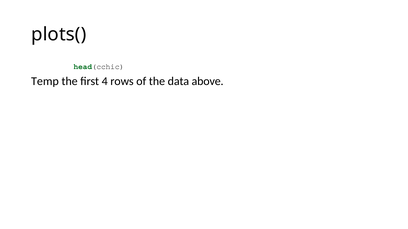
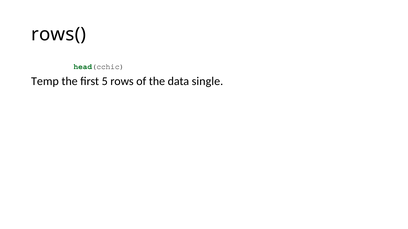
plots(: plots( -> rows(
4: 4 -> 5
above: above -> single
